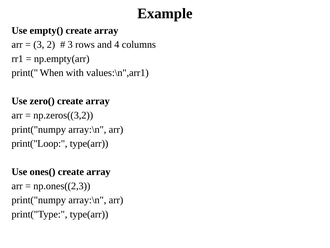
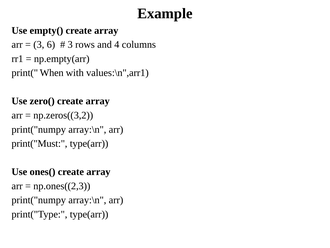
2: 2 -> 6
print("Loop: print("Loop -> print("Must
